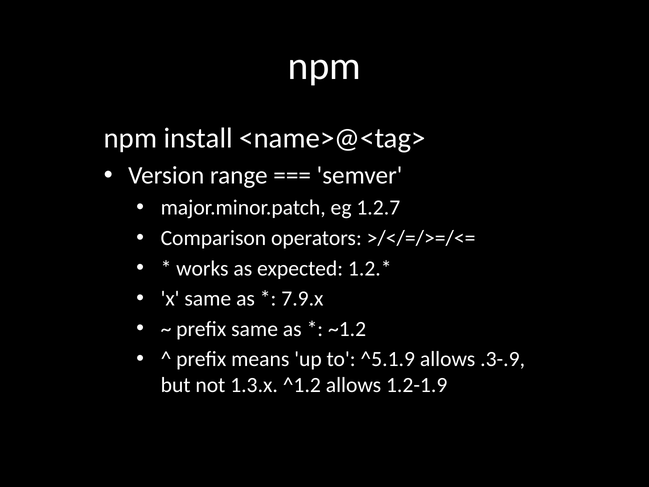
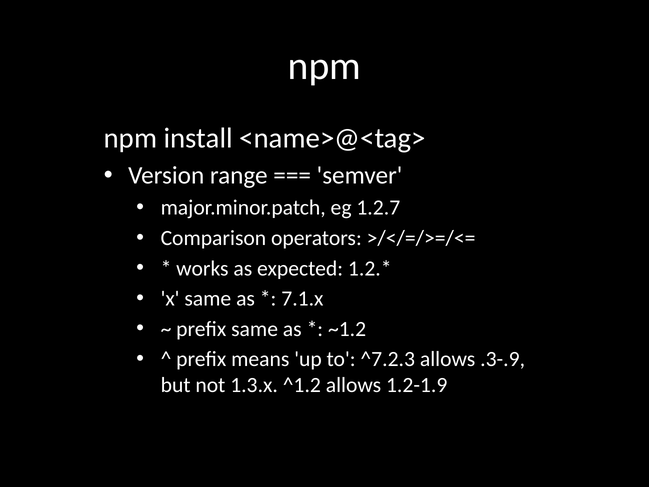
7.9.x: 7.9.x -> 7.1.x
^5.1.9: ^5.1.9 -> ^7.2.3
